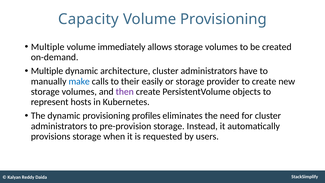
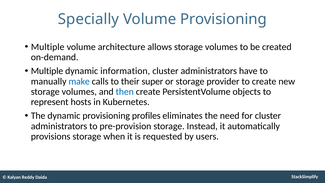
Capacity: Capacity -> Specially
immediately: immediately -> architecture
architecture: architecture -> information
easily: easily -> super
then colour: purple -> blue
